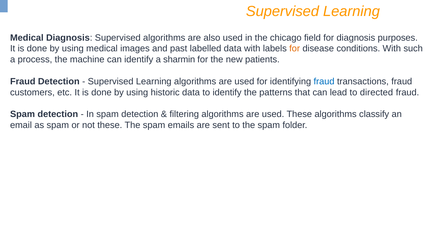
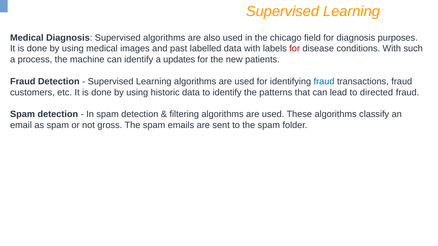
for at (295, 49) colour: orange -> red
sharmin: sharmin -> updates
not these: these -> gross
